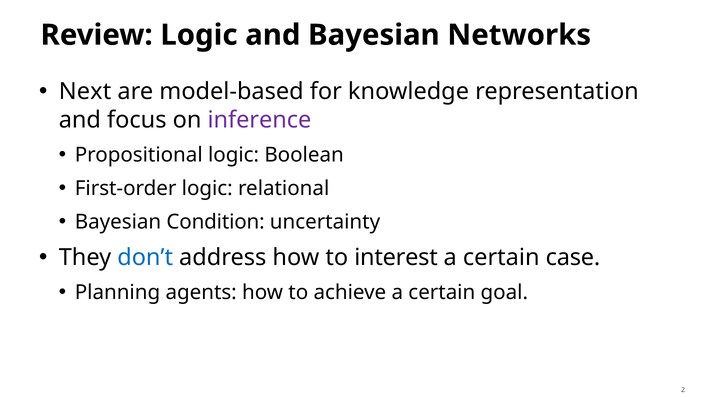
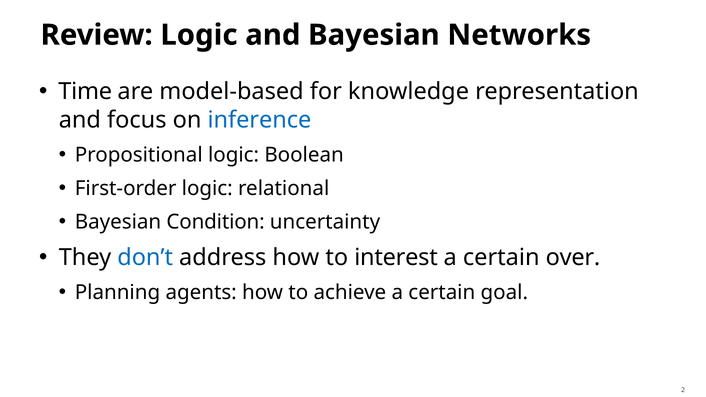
Next: Next -> Time
inference colour: purple -> blue
case: case -> over
